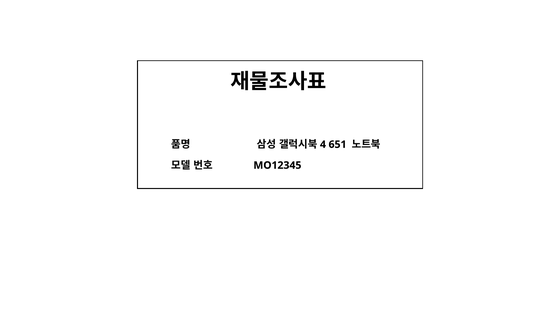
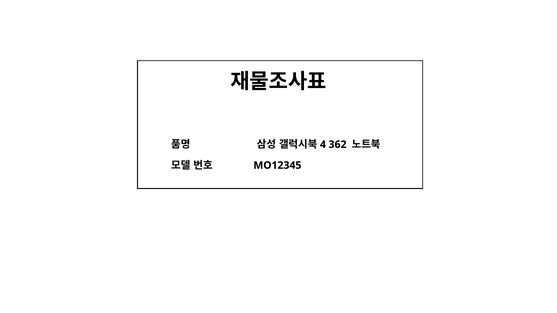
651: 651 -> 362
